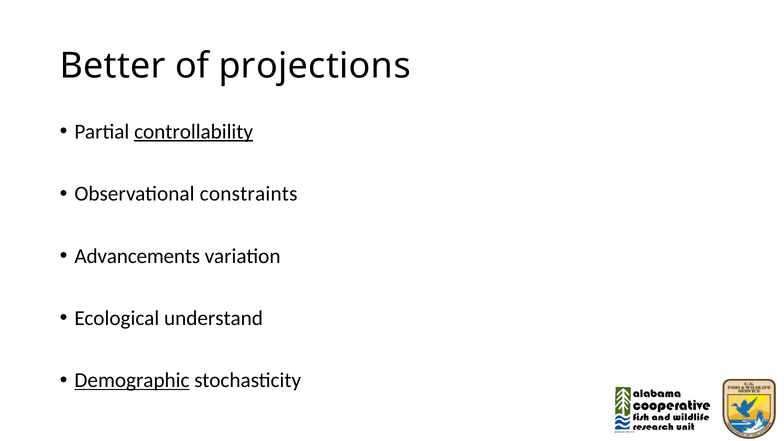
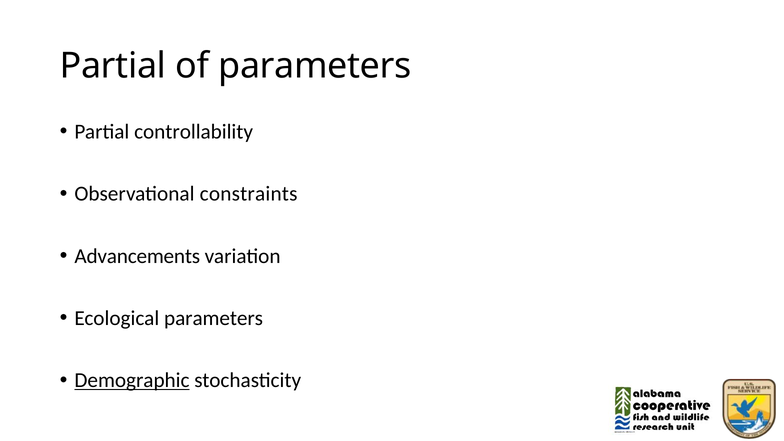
Better at (113, 66): Better -> Partial
of projections: projections -> parameters
controllability underline: present -> none
Ecological understand: understand -> parameters
